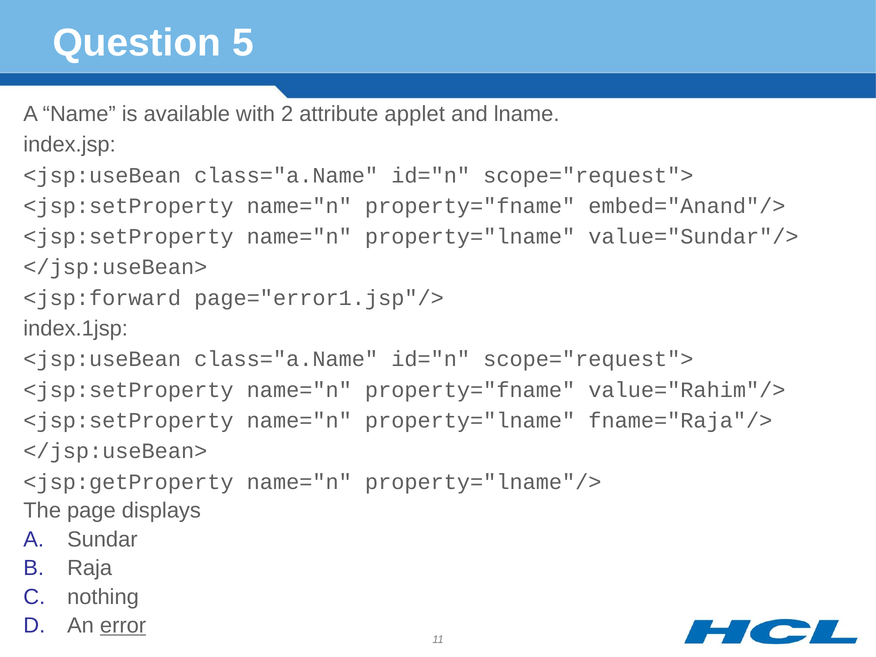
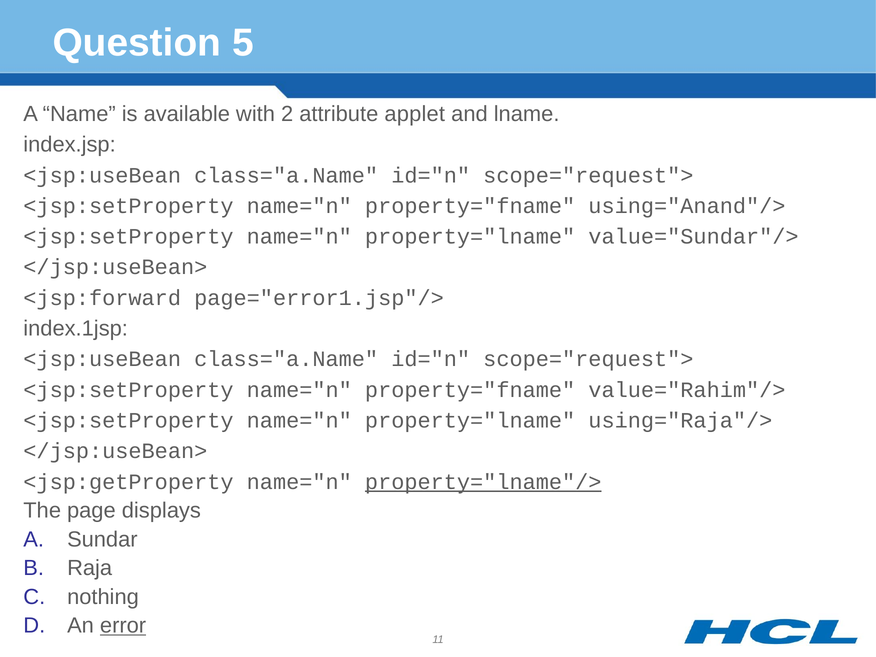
embed="Anand"/>: embed="Anand"/> -> using="Anand"/>
fname="Raja"/>: fname="Raja"/> -> using="Raja"/>
property="lname"/> underline: none -> present
